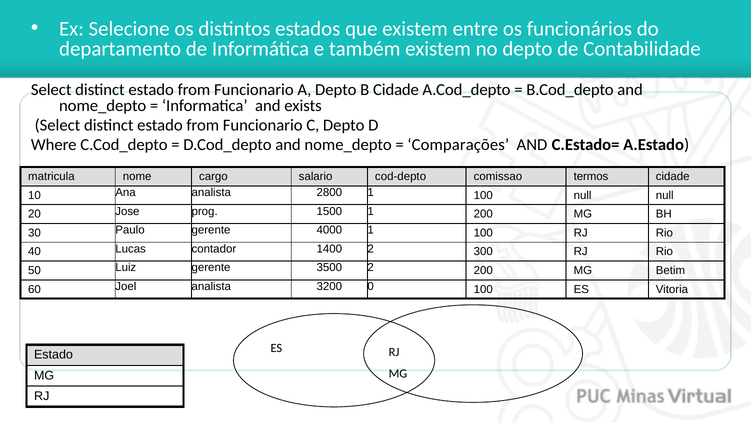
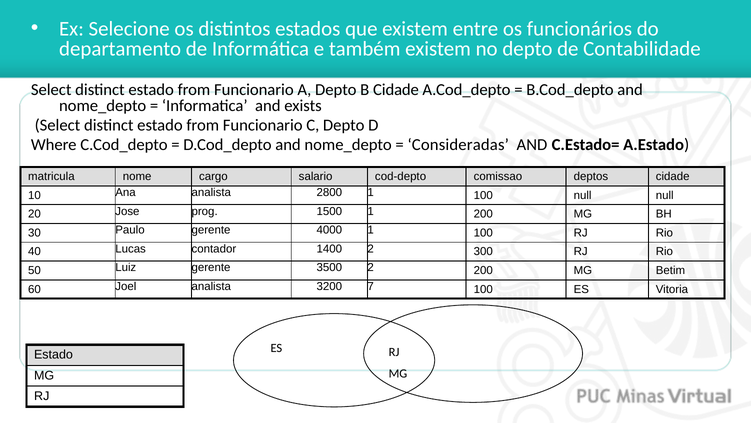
Comparações: Comparações -> Consideradas
termos: termos -> deptos
0: 0 -> 7
